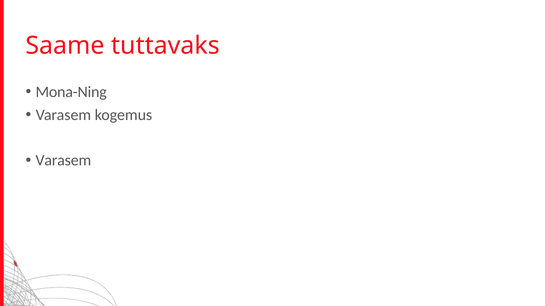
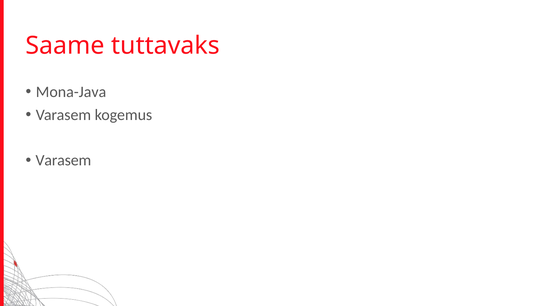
Mona-Ning: Mona-Ning -> Mona-Java
